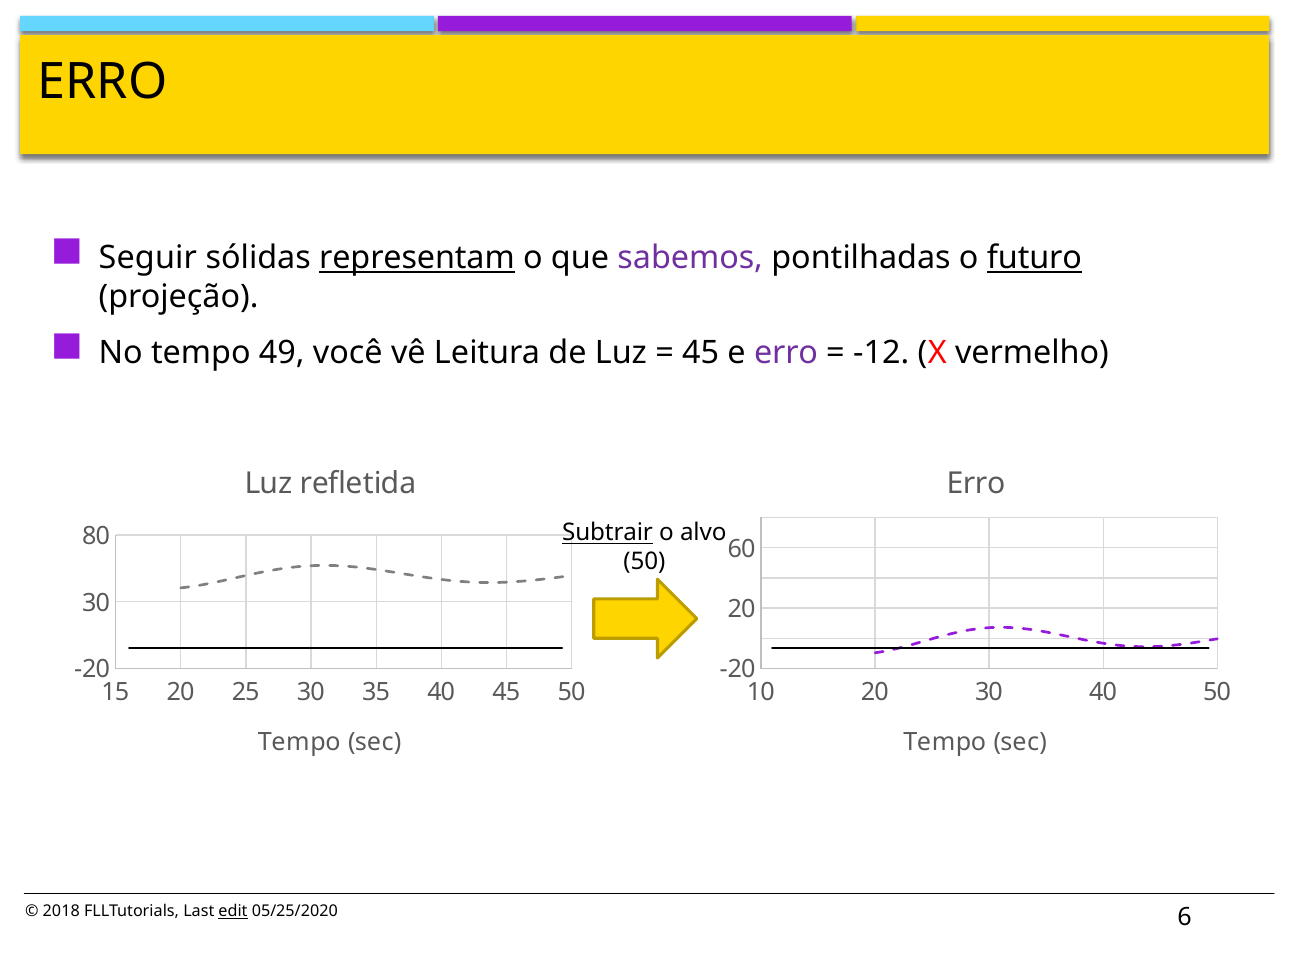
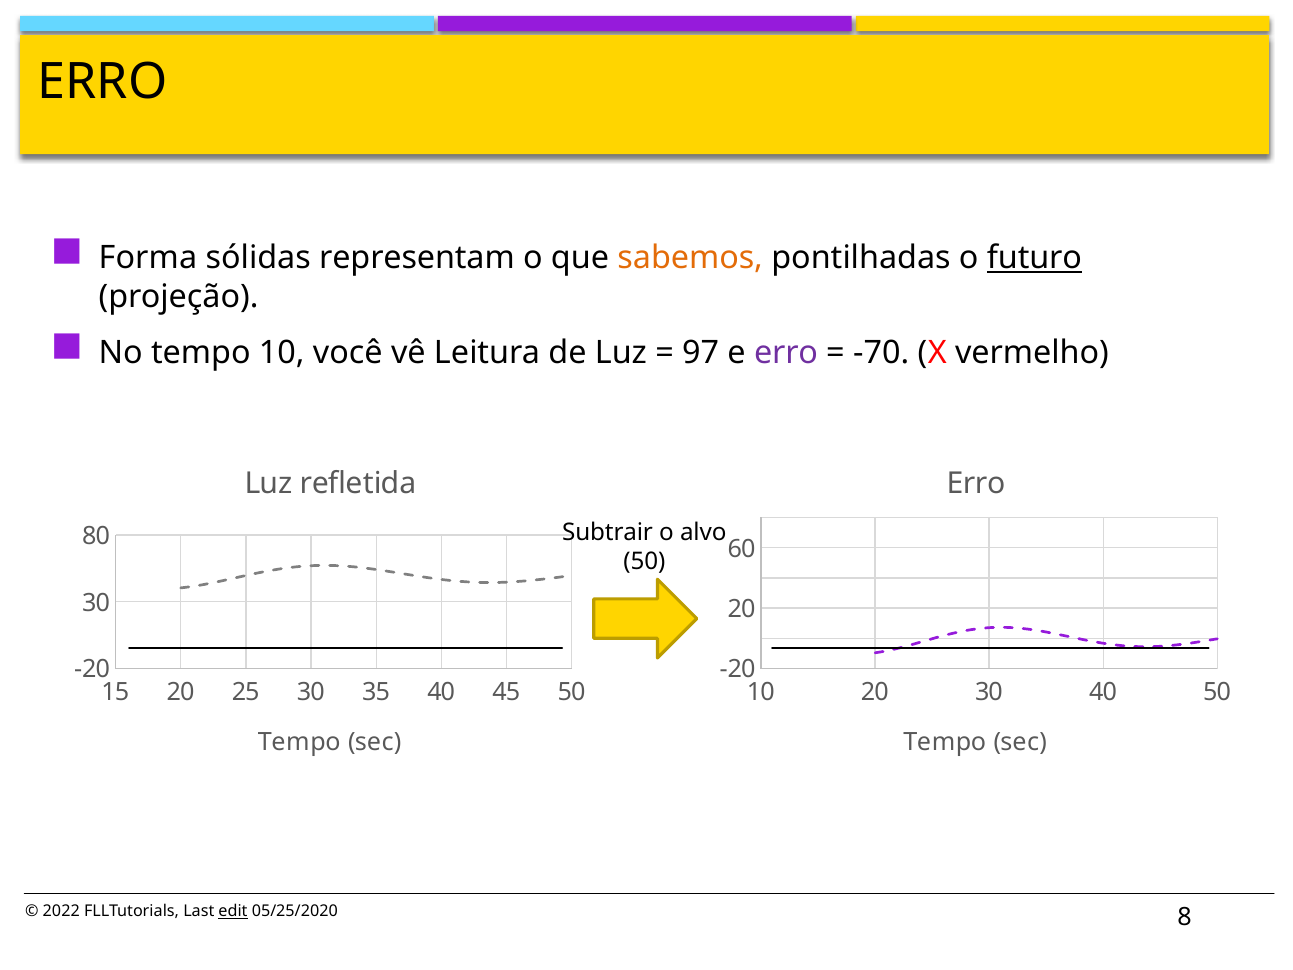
Seguir: Seguir -> Forma
representam underline: present -> none
sabemos colour: purple -> orange
tempo 49: 49 -> 10
45 at (701, 353): 45 -> 97
-12: -12 -> -70
Subtrair underline: present -> none
2018: 2018 -> 2022
6: 6 -> 8
